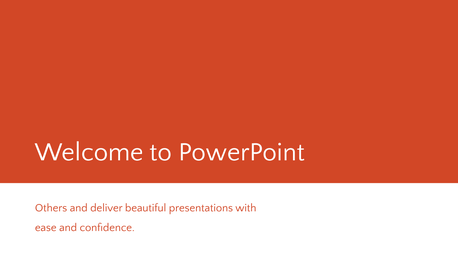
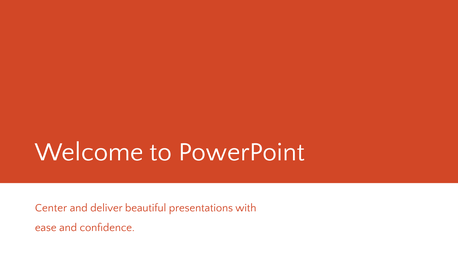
Others: Others -> Center
